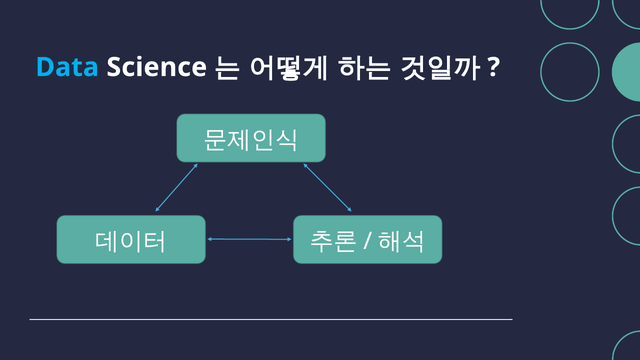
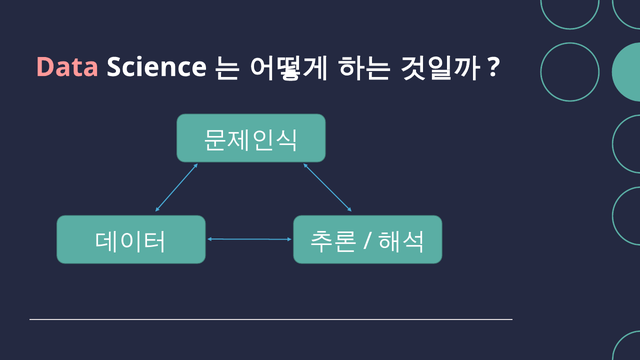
Data colour: light blue -> pink
